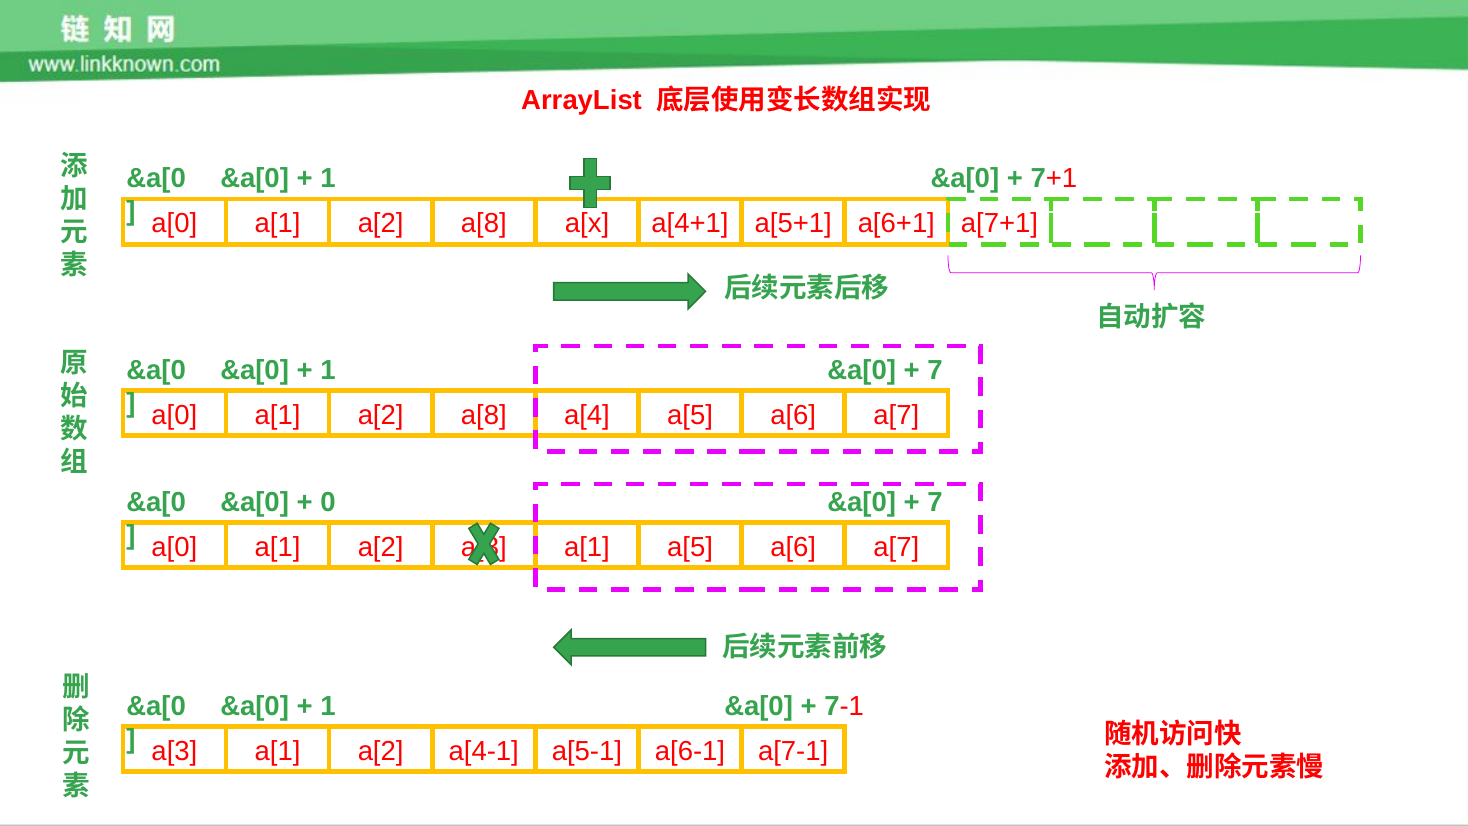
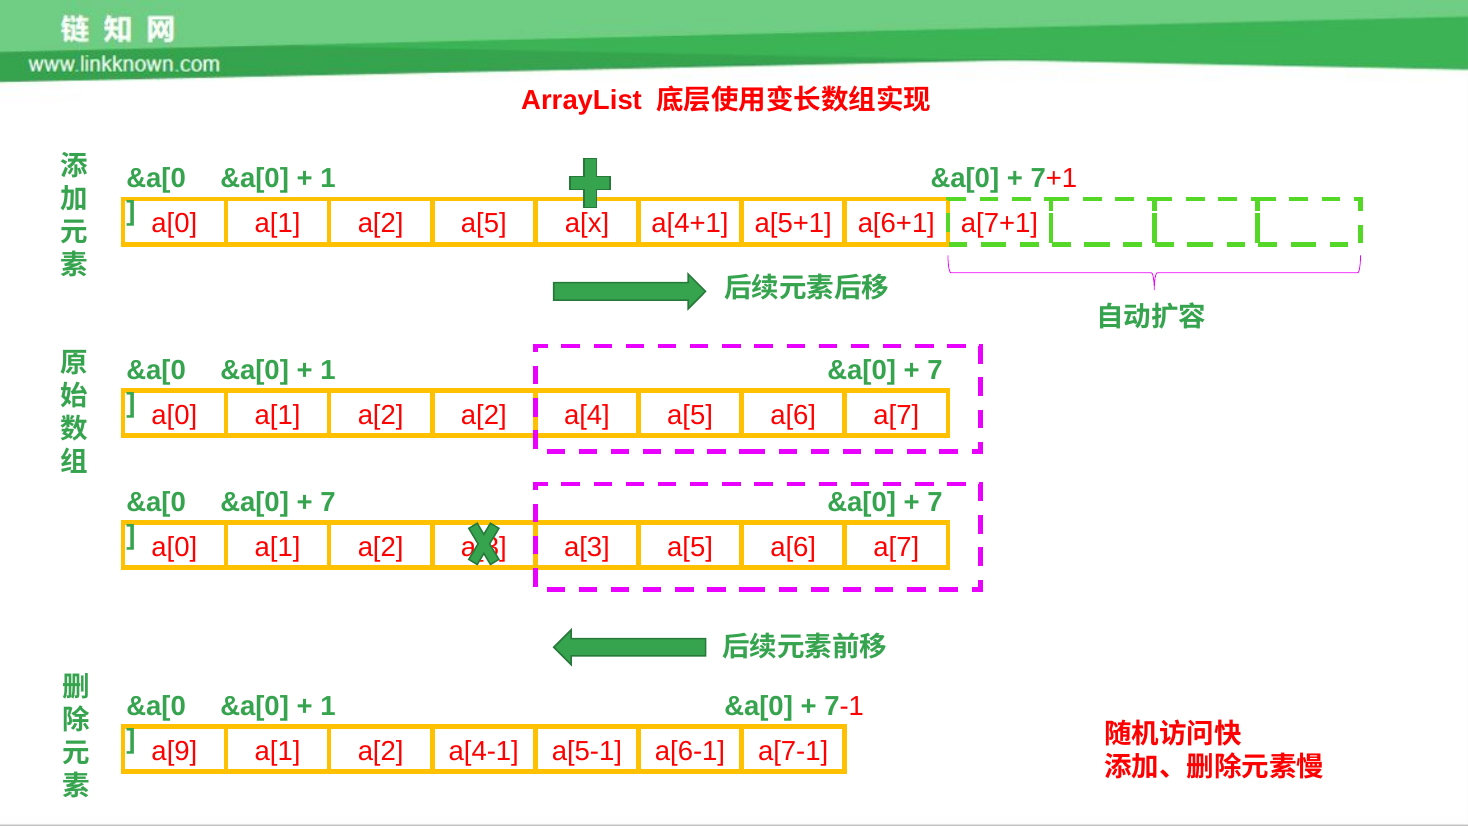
a[8 at (484, 224): a[8 -> a[5
a[8 at (484, 415): a[8 -> a[2
0 at (328, 502): 0 -> 7
a[1 at (587, 547): a[1 -> a[3
a[3 at (174, 751): a[3 -> a[9
